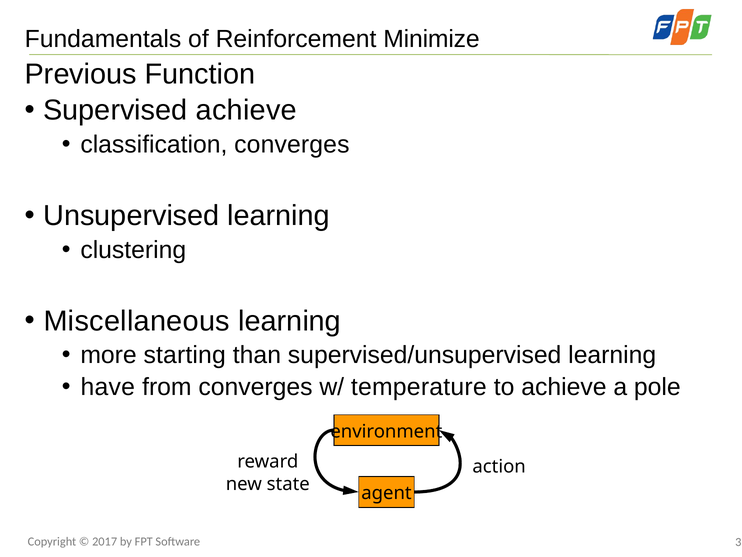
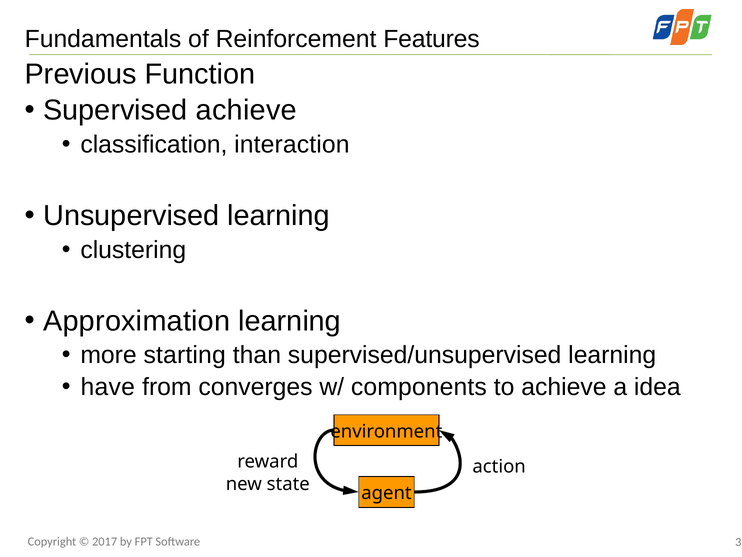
Minimize: Minimize -> Features
classification converges: converges -> interaction
Miscellaneous: Miscellaneous -> Approximation
temperature: temperature -> components
pole: pole -> idea
